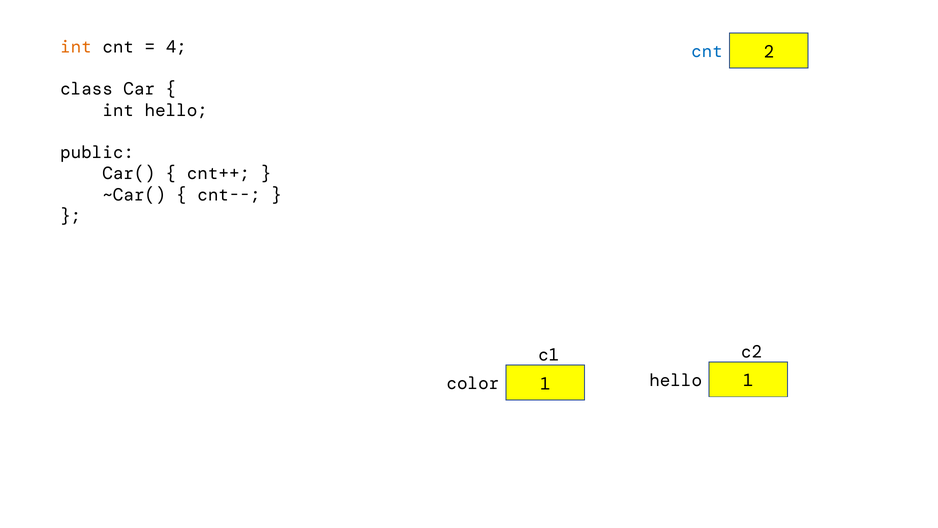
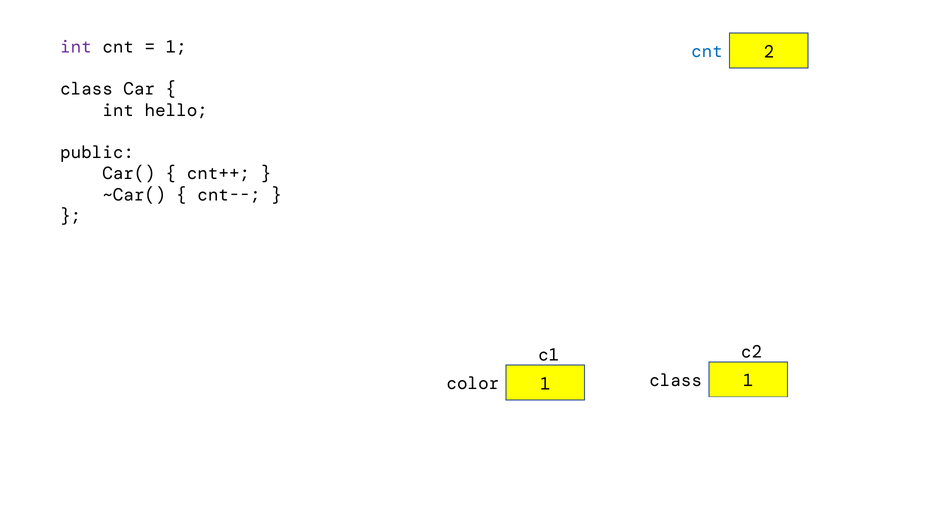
int at (76, 47) colour: orange -> purple
4 at (176, 47): 4 -> 1
hello at (676, 380): hello -> class
